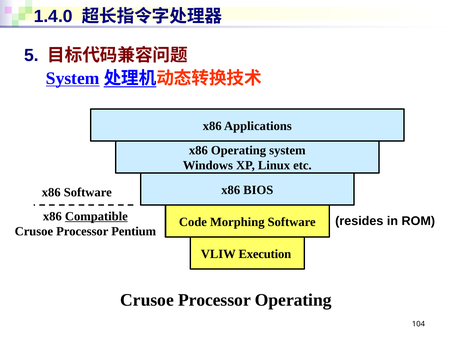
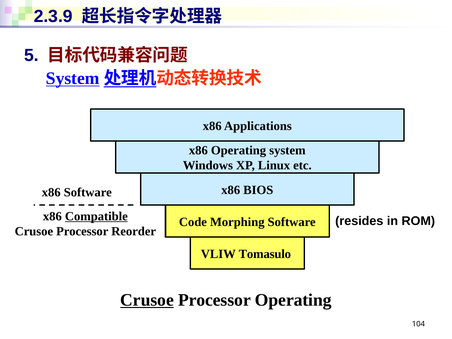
1.4.0: 1.4.0 -> 2.3.9
Pentium: Pentium -> Reorder
Execution: Execution -> Tomasulo
Crusoe at (147, 300) underline: none -> present
